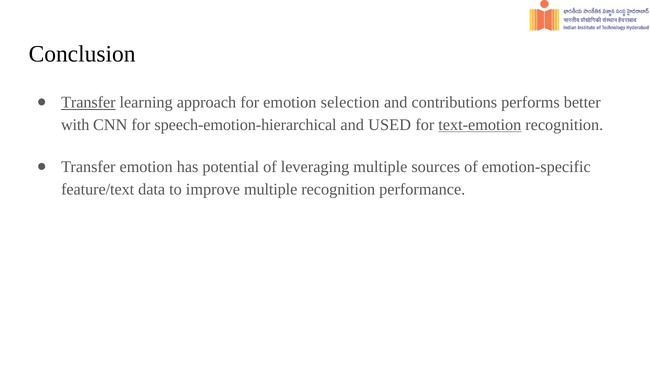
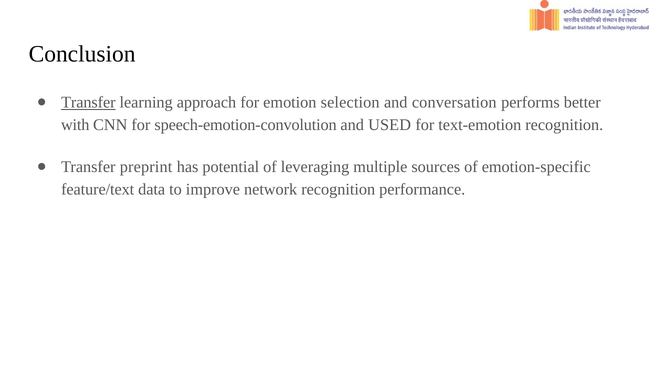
contributions: contributions -> conversation
speech-emotion-hierarchical: speech-emotion-hierarchical -> speech-emotion-convolution
text-emotion underline: present -> none
Transfer emotion: emotion -> preprint
improve multiple: multiple -> network
